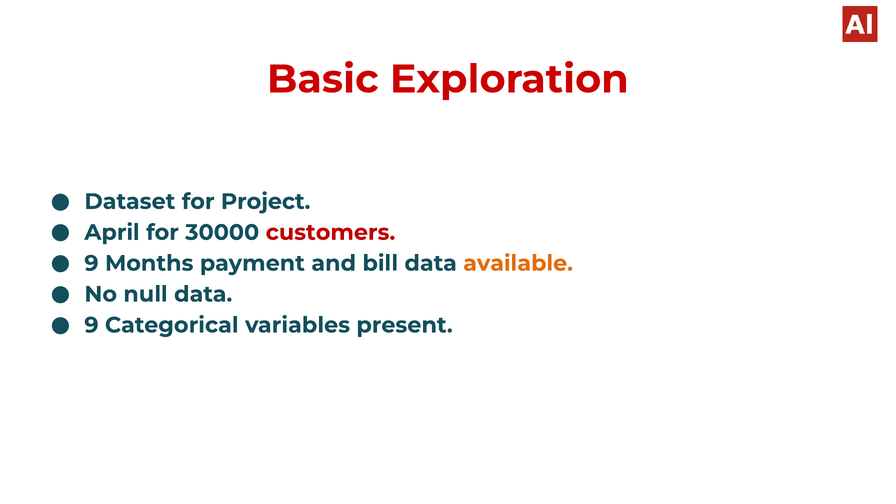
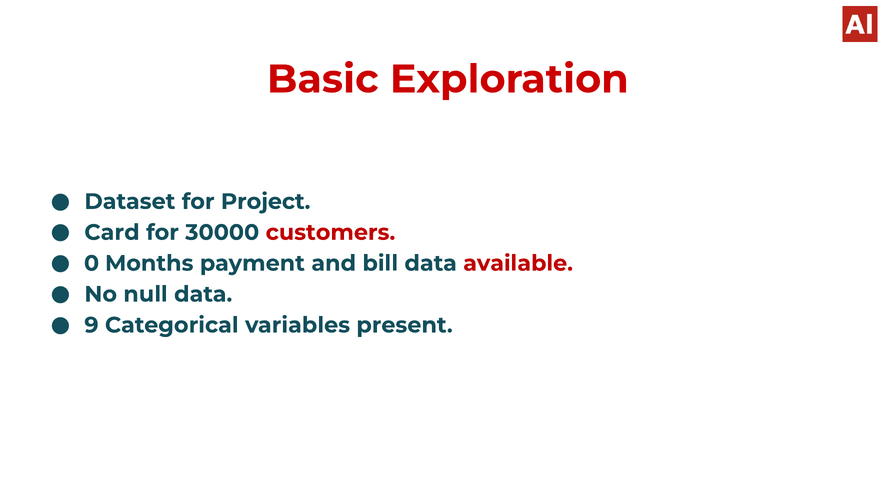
April: April -> Card
9 at (91, 263): 9 -> 0
available colour: orange -> red
